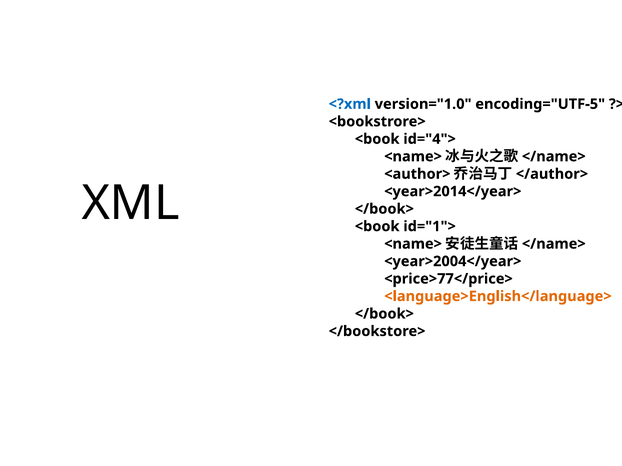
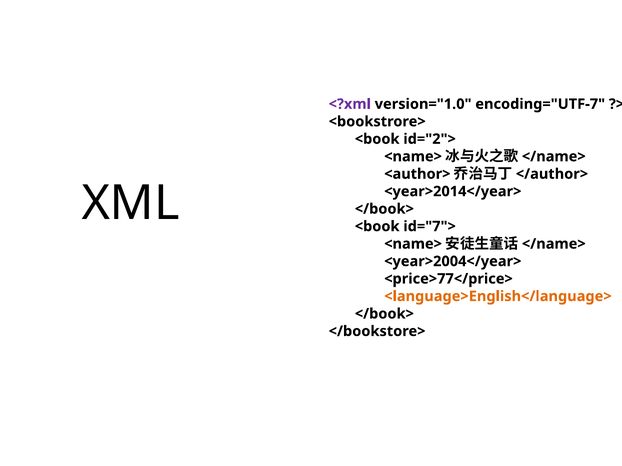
<?xml colour: blue -> purple
encoding="UTF-5: encoding="UTF-5 -> encoding="UTF-7
id="4">: id="4"> -> id="2">
id="1">: id="1"> -> id="7">
